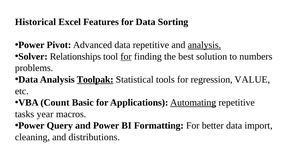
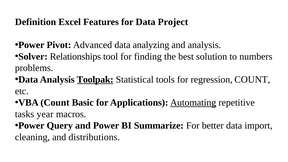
Historical: Historical -> Definition
Sorting: Sorting -> Project
data repetitive: repetitive -> analyzing
analysis at (204, 45) underline: present -> none
for at (126, 56) underline: present -> none
regression VALUE: VALUE -> COUNT
Formatting: Formatting -> Summarize
